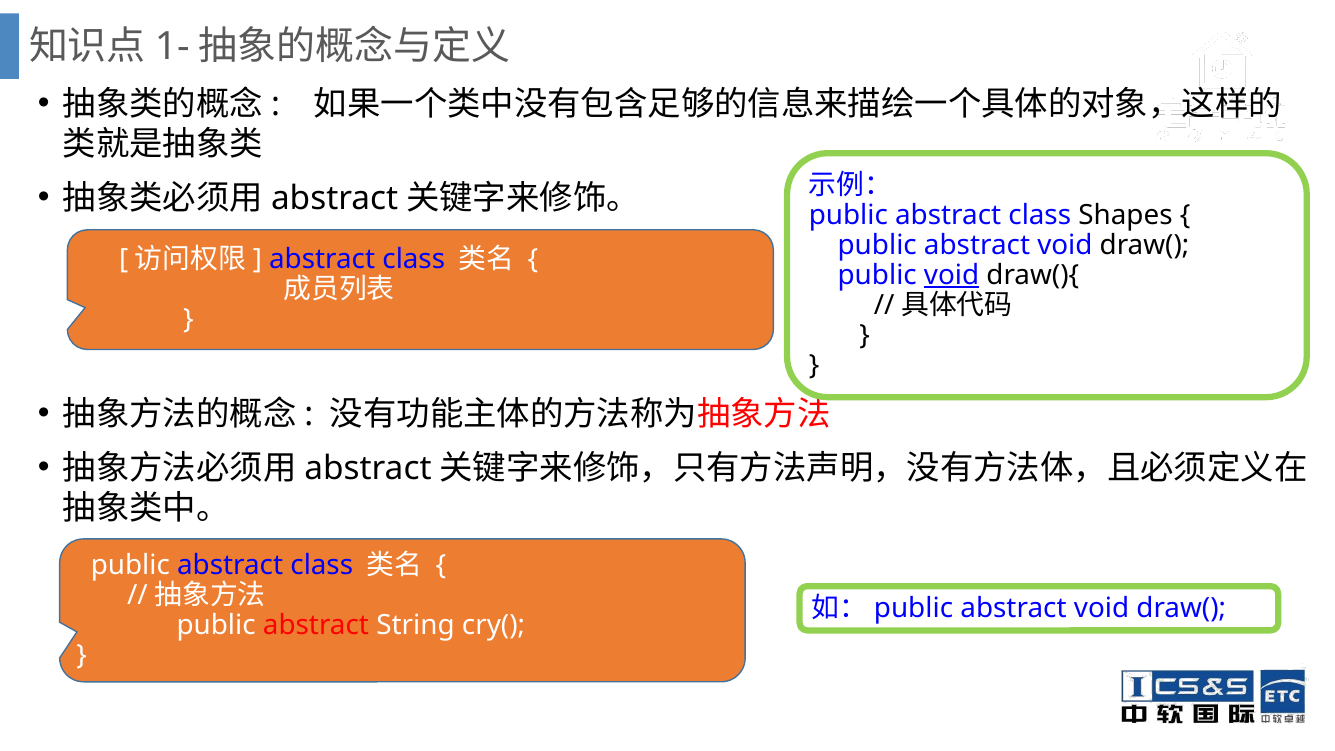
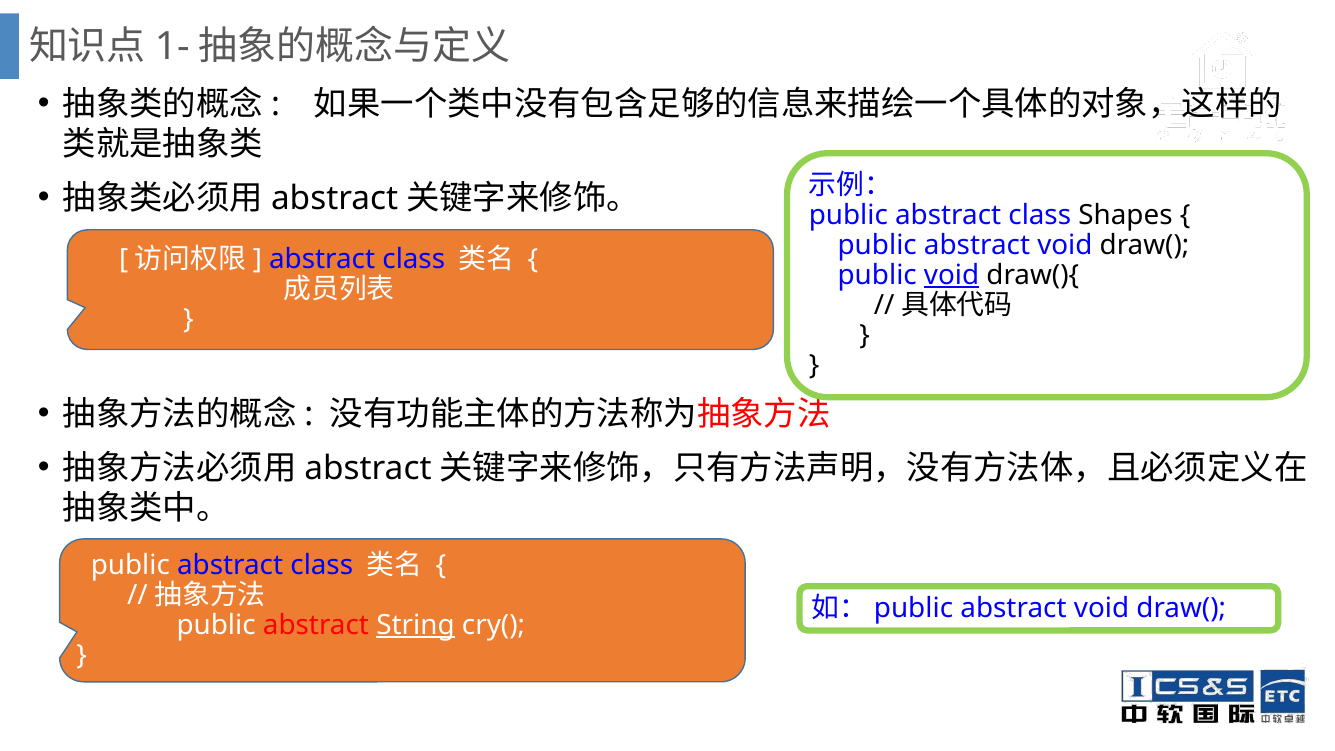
String underline: none -> present
